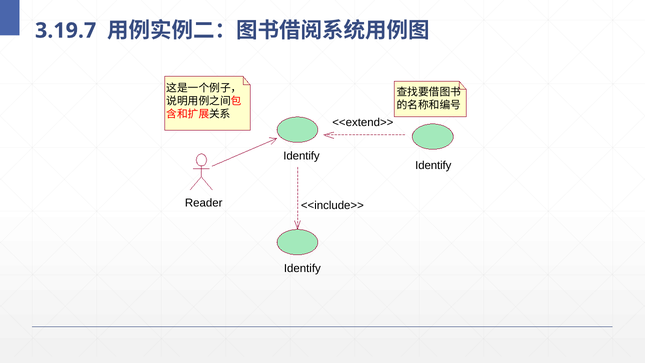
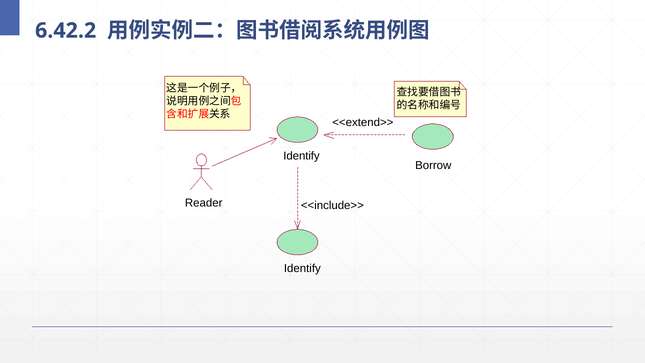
3.19.7: 3.19.7 -> 6.42.2
Identify at (433, 165): Identify -> Borrow
